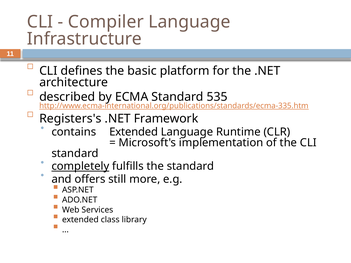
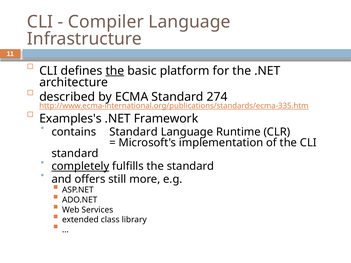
the at (115, 71) underline: none -> present
535: 535 -> 274
Registers's: Registers's -> Examples's
contains Extended: Extended -> Standard
